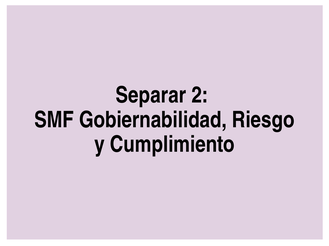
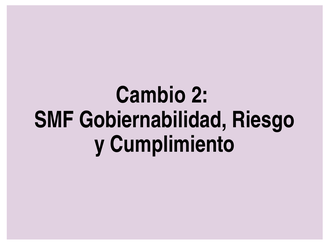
Separar: Separar -> Cambio
